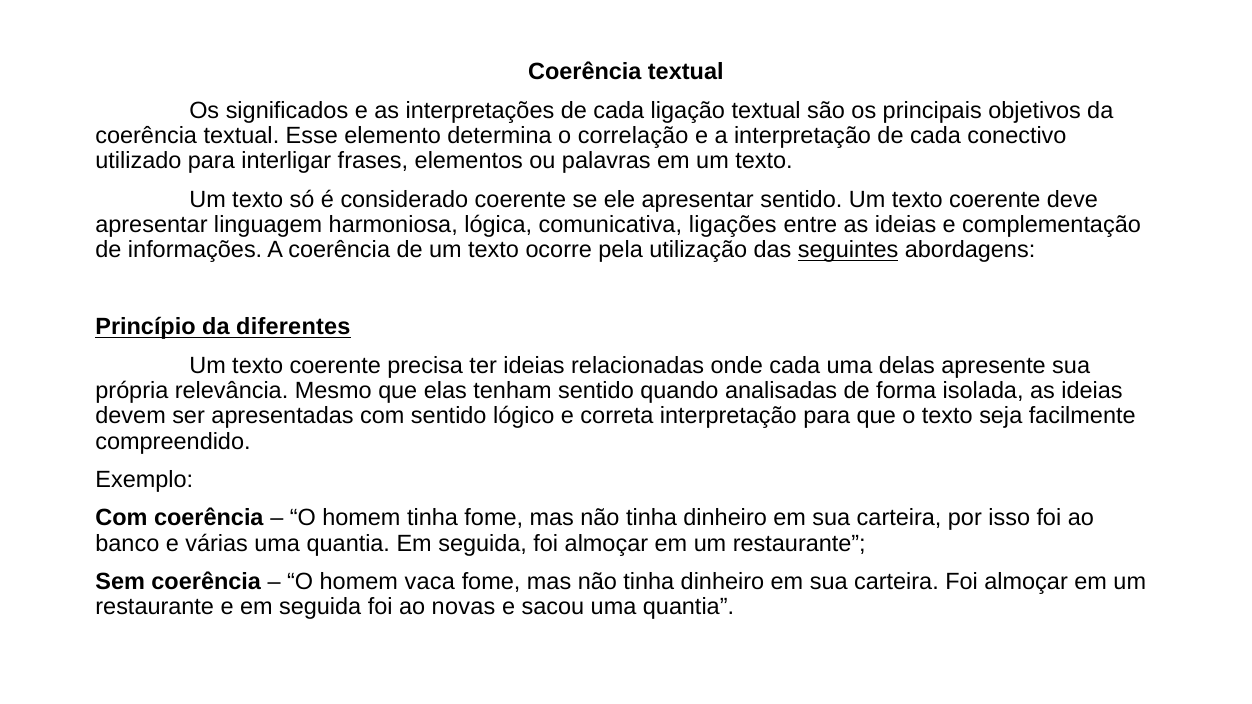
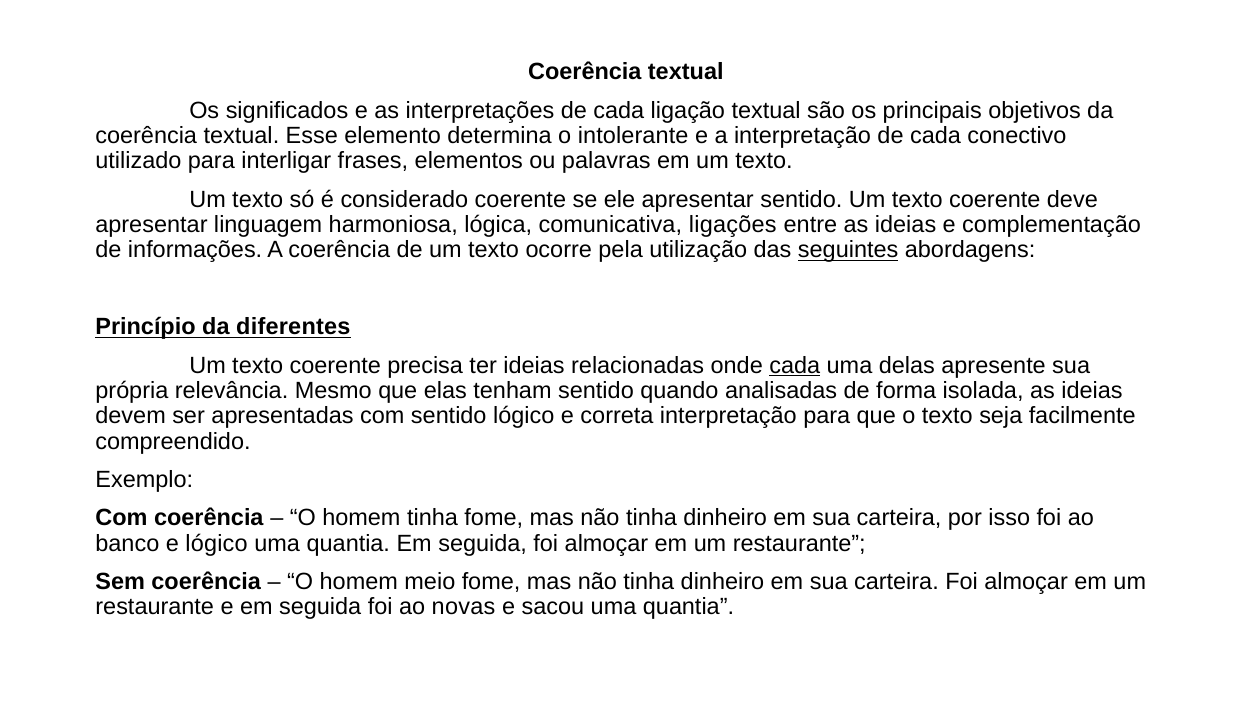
correlação: correlação -> intolerante
cada at (795, 365) underline: none -> present
e várias: várias -> lógico
vaca: vaca -> meio
